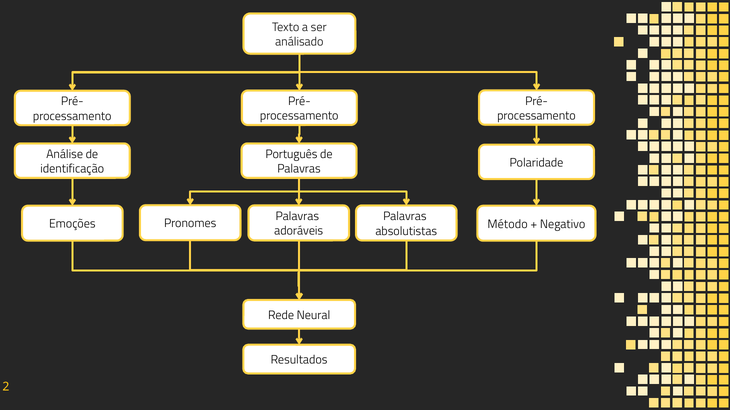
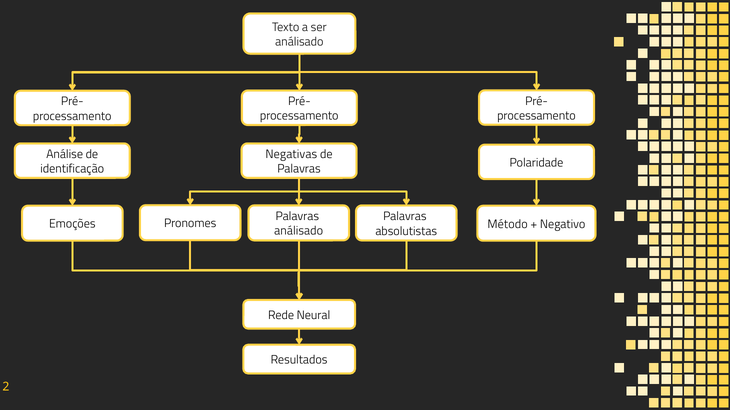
Português: Português -> Negativas
adoráveis at (299, 231): adoráveis -> análisado
